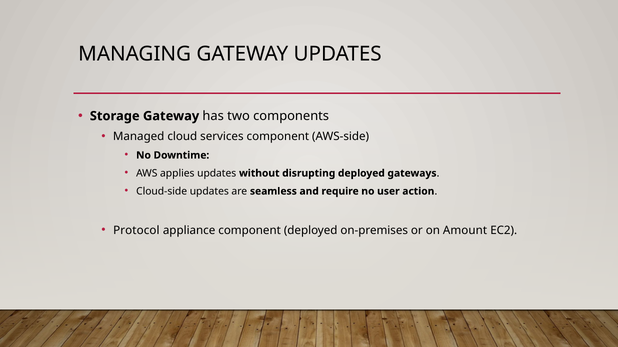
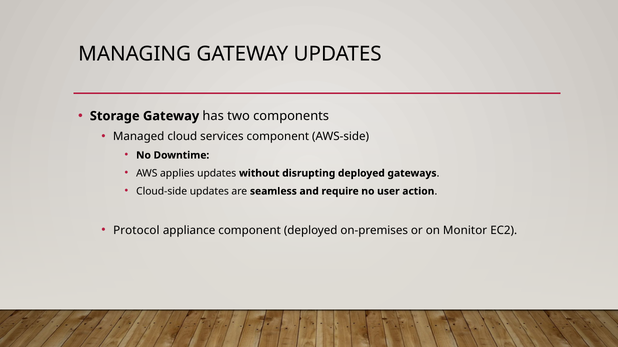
Amount: Amount -> Monitor
